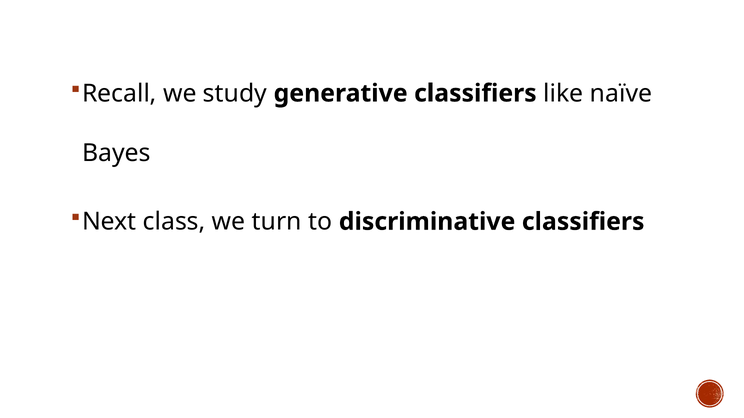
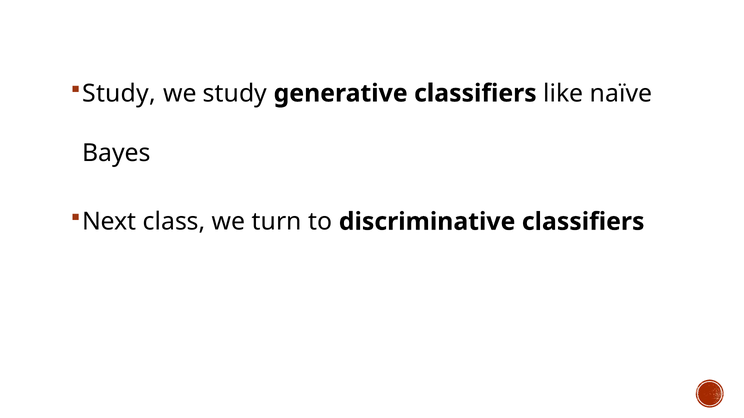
Recall at (119, 93): Recall -> Study
